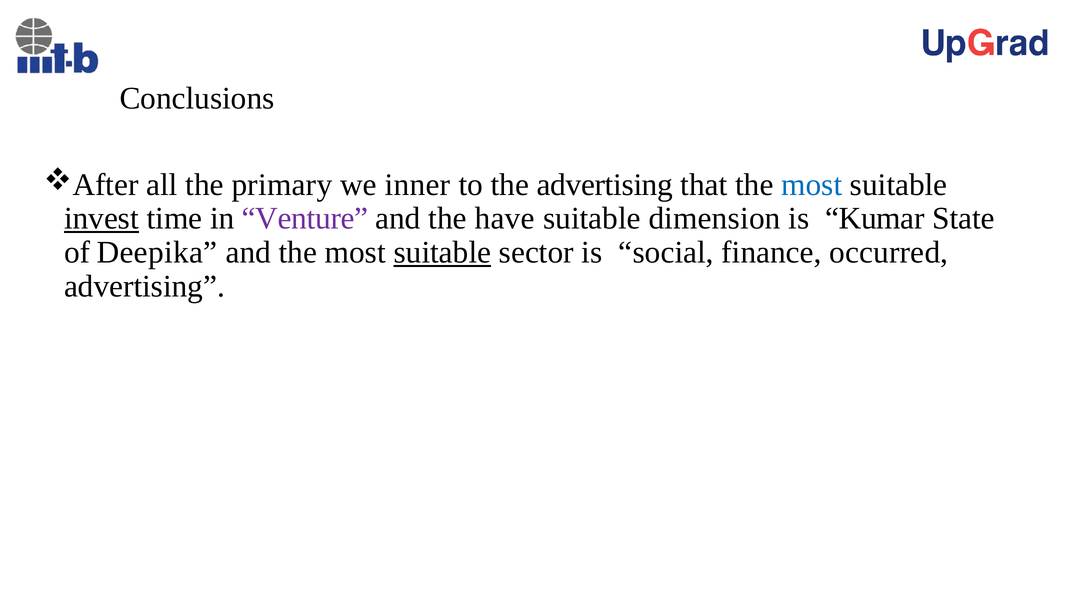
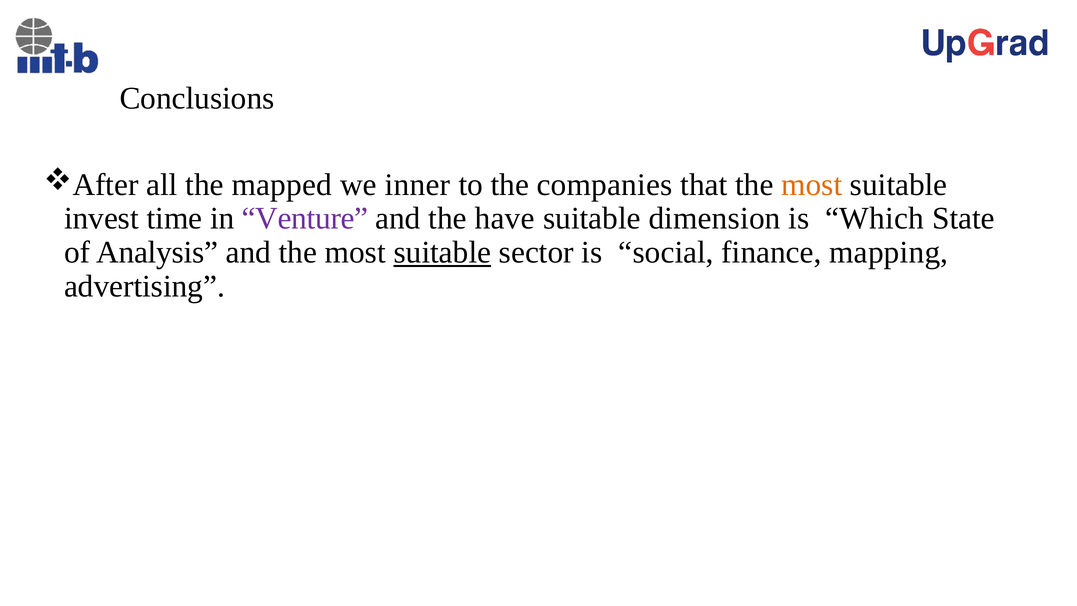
primary: primary -> mapped
the advertising: advertising -> companies
most at (812, 185) colour: blue -> orange
invest underline: present -> none
Kumar: Kumar -> Which
Deepika: Deepika -> Analysis
occurred: occurred -> mapping
